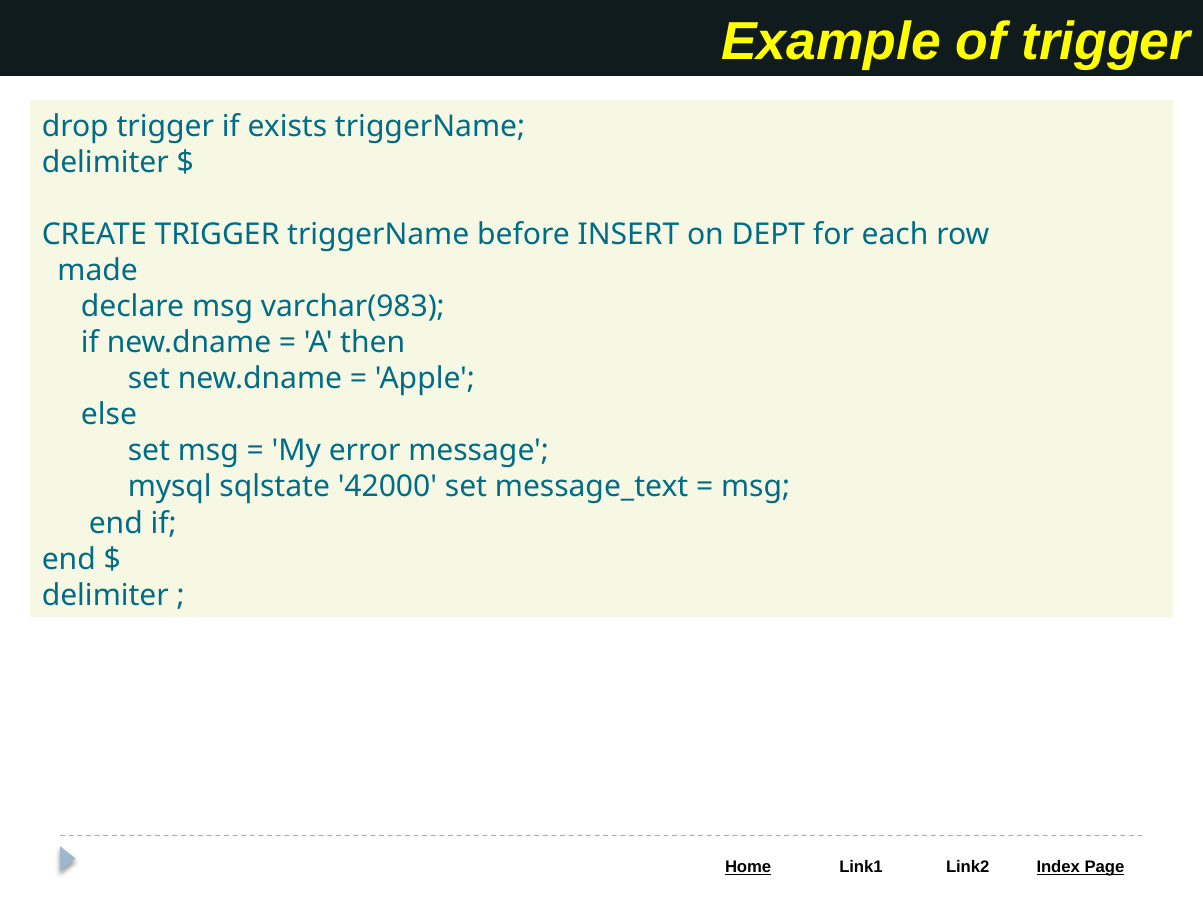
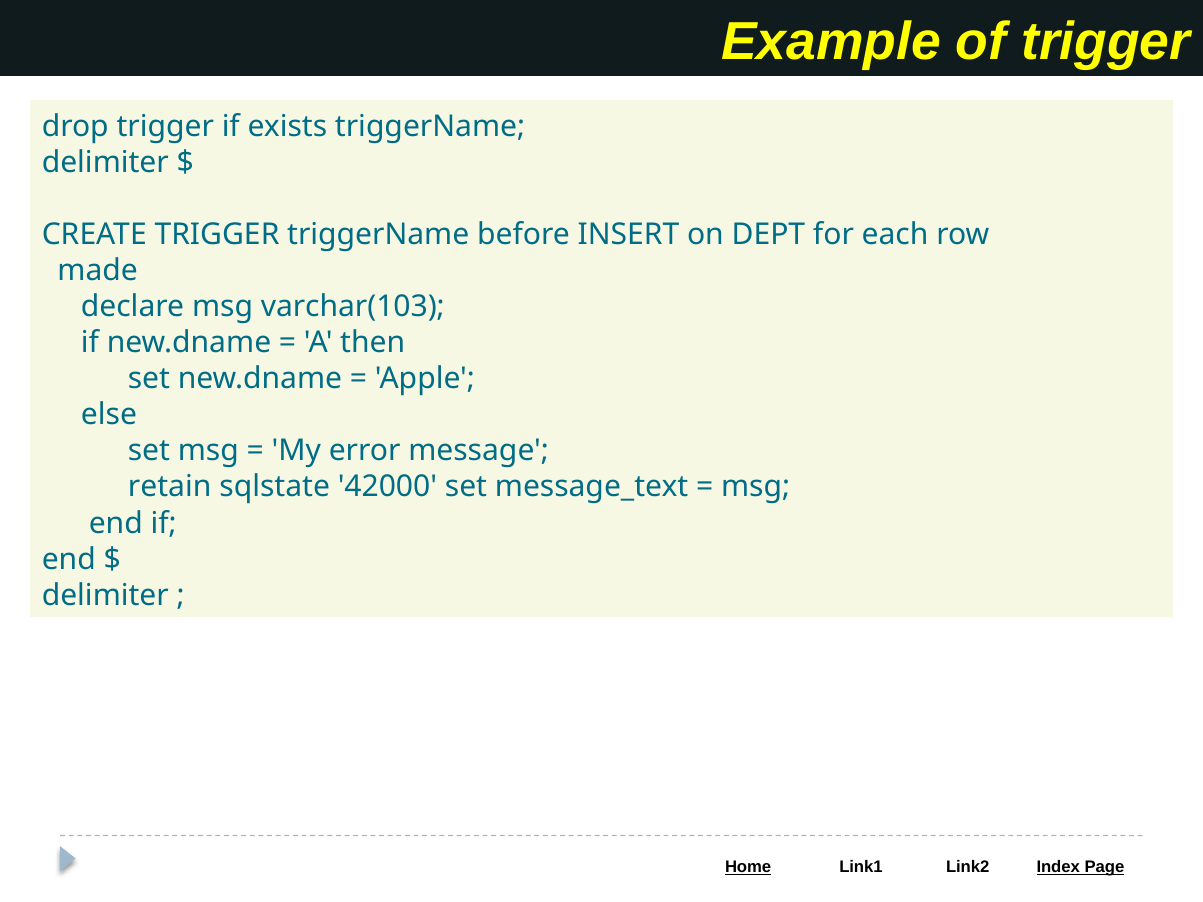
varchar(983: varchar(983 -> varchar(103
mysql: mysql -> retain
